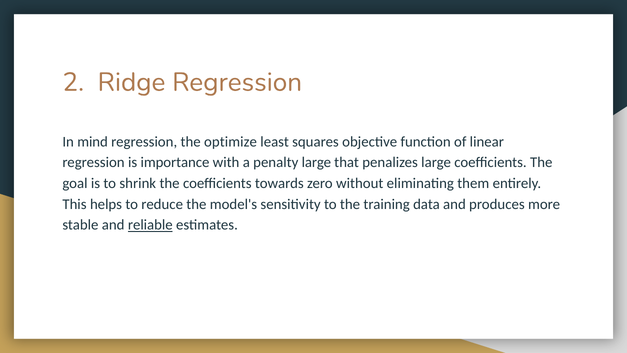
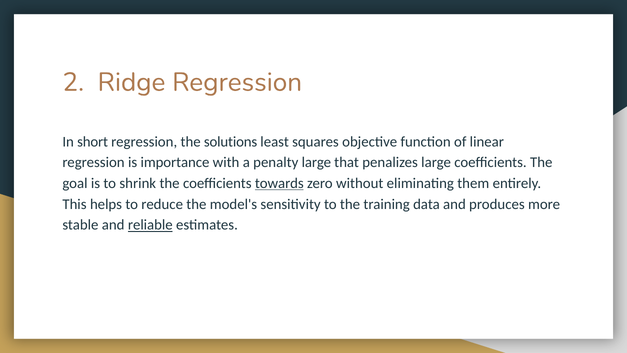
mind: mind -> short
optimize: optimize -> solutions
towards underline: none -> present
